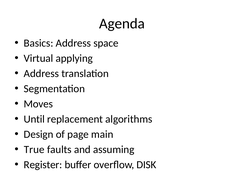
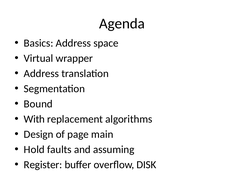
applying: applying -> wrapper
Moves: Moves -> Bound
Until: Until -> With
True: True -> Hold
